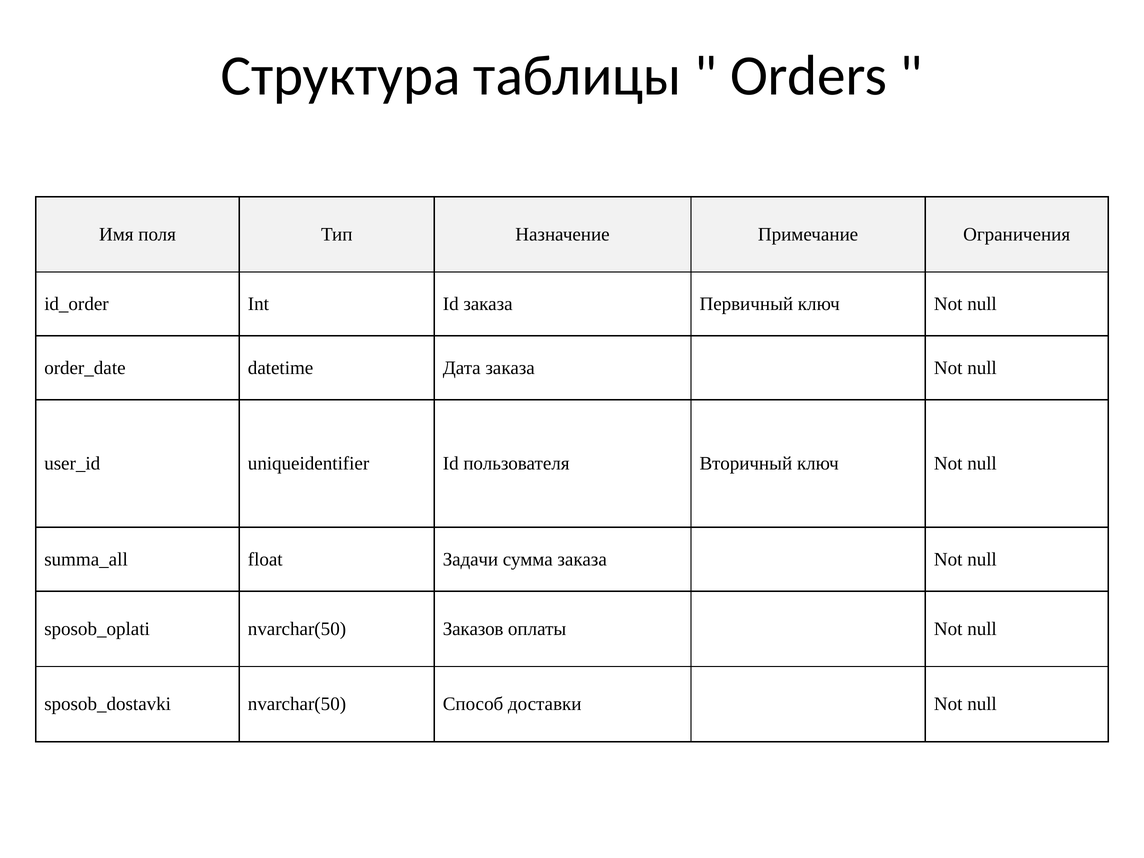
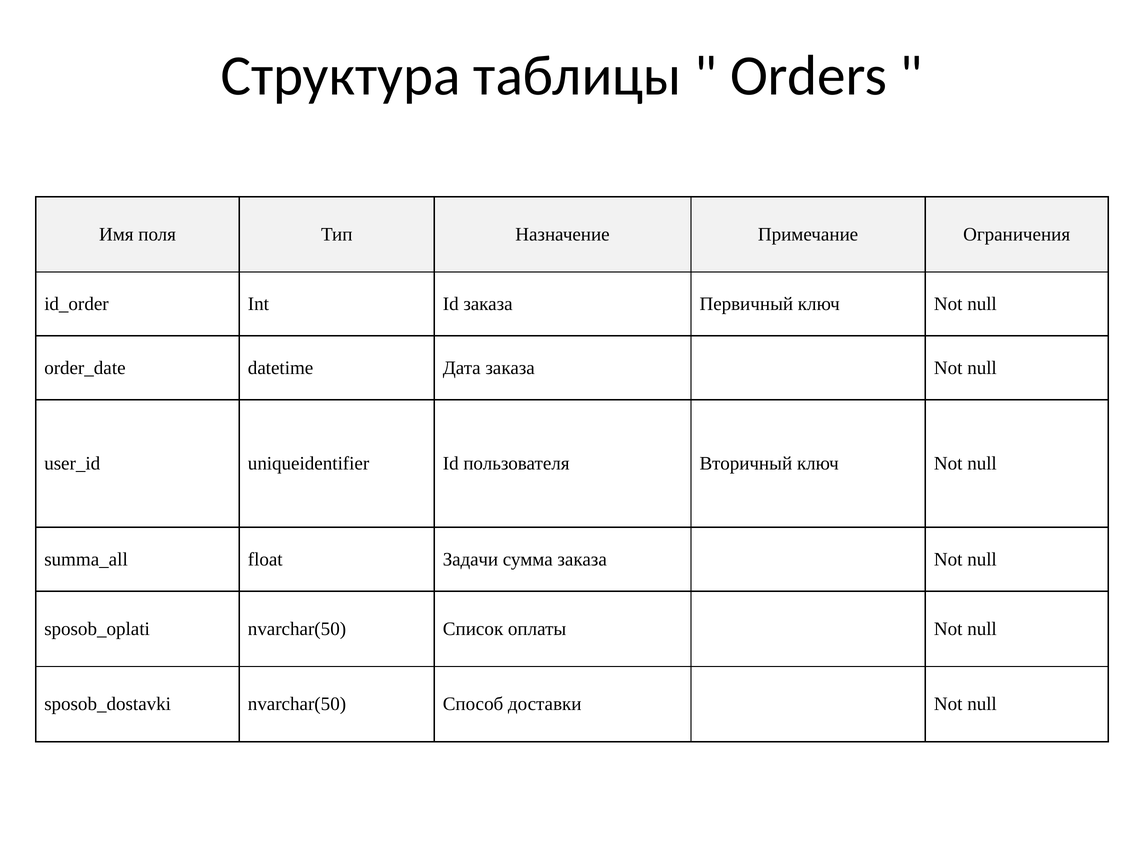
Заказов: Заказов -> Список
